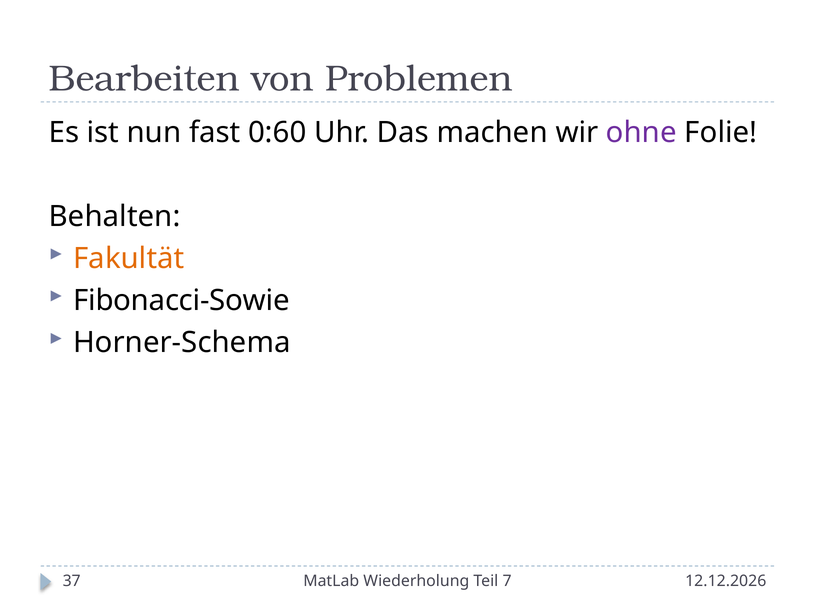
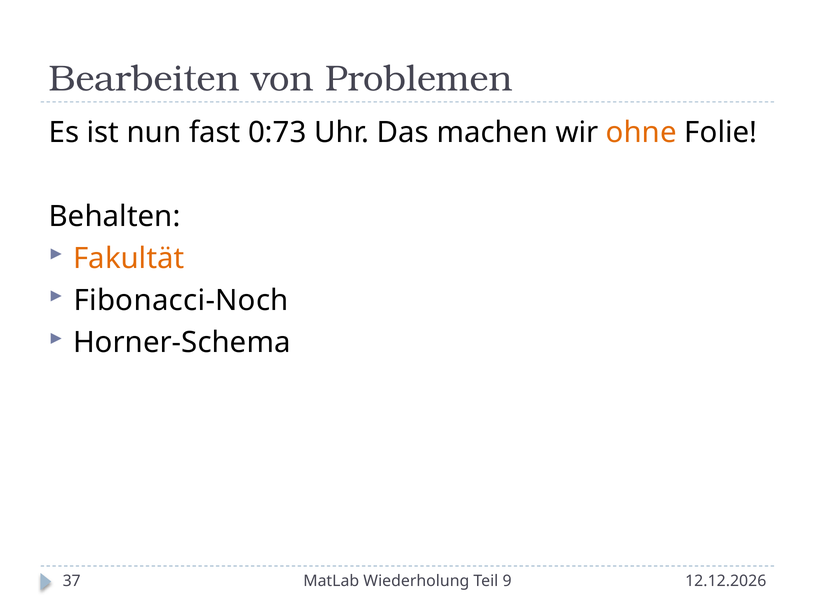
0:60: 0:60 -> 0:73
ohne colour: purple -> orange
Fibonacci-Sowie: Fibonacci-Sowie -> Fibonacci-Noch
7: 7 -> 9
